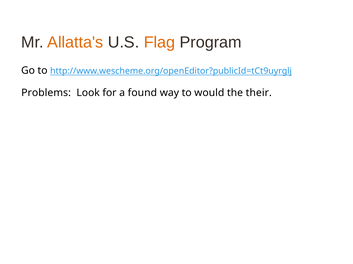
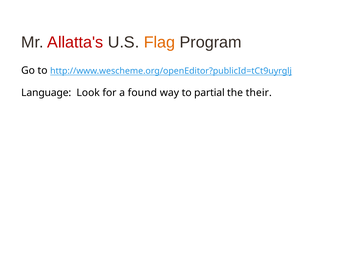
Allatta's colour: orange -> red
Problems: Problems -> Language
would: would -> partial
